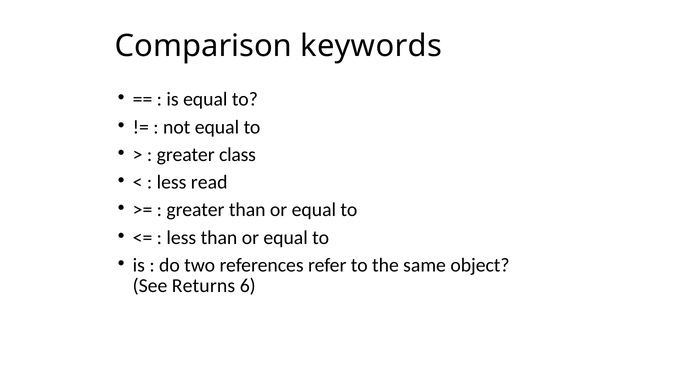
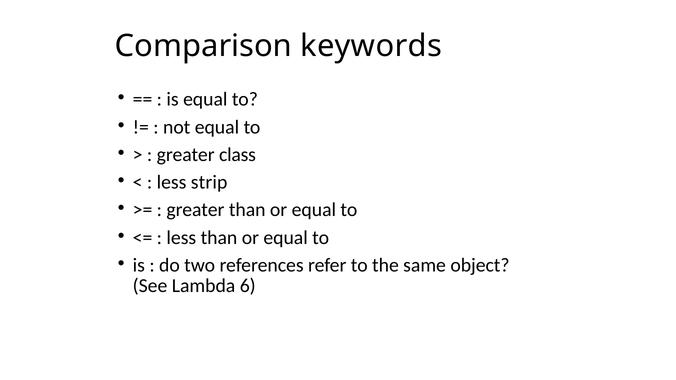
read: read -> strip
Returns: Returns -> Lambda
